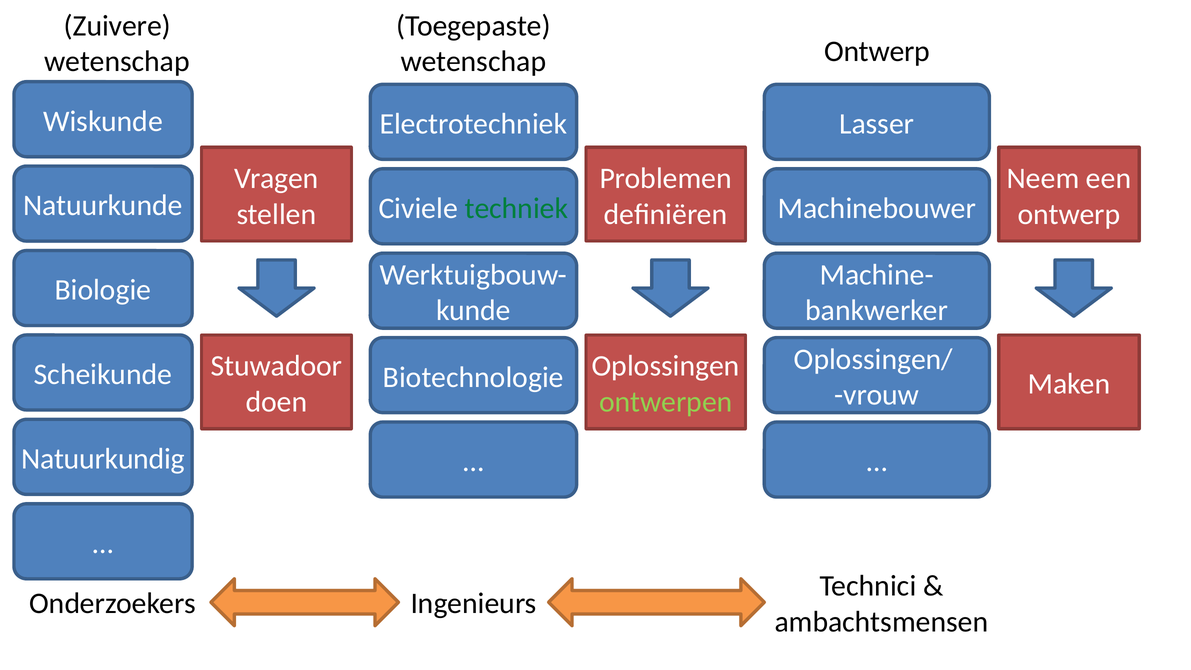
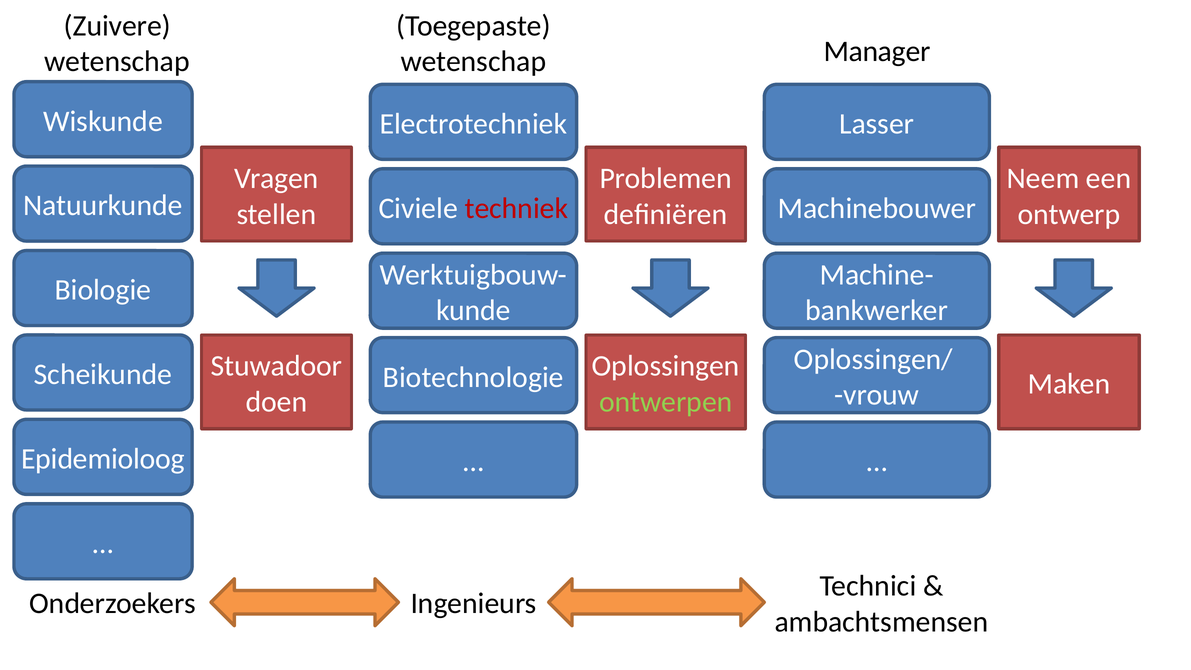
Ontwerp at (877, 51): Ontwerp -> Manager
techniek colour: green -> red
Natuurkundig: Natuurkundig -> Epidemioloog
